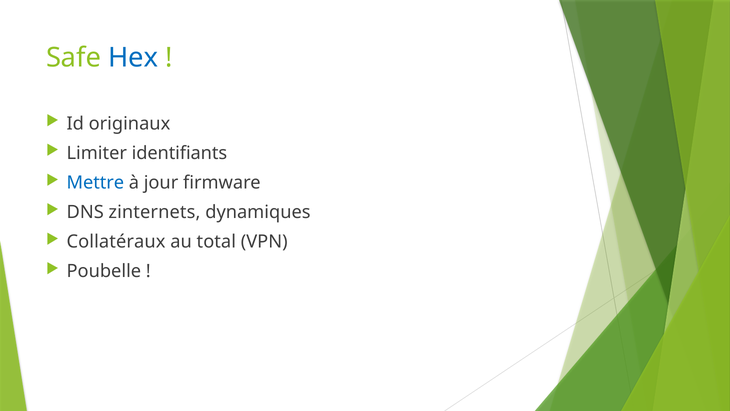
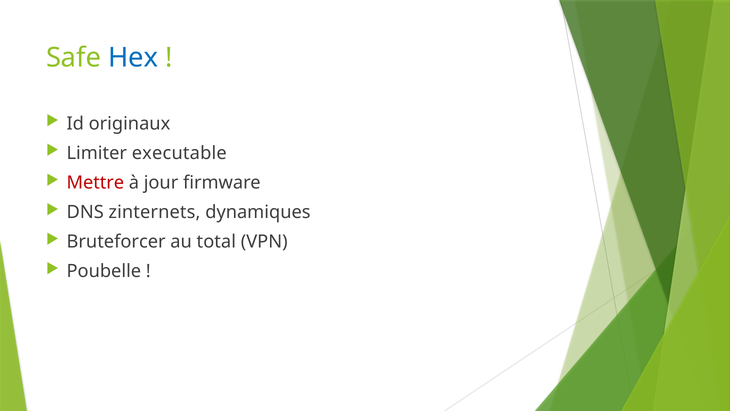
identifiants: identifiants -> executable
Mettre colour: blue -> red
Collatéraux: Collatéraux -> Bruteforcer
